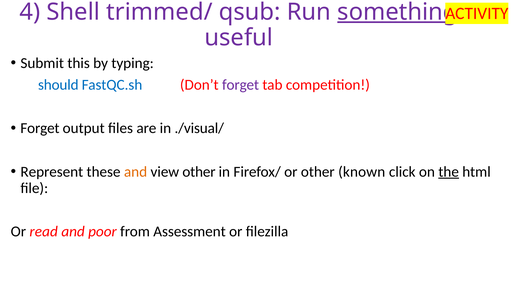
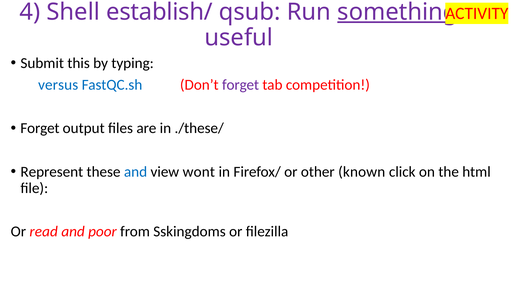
trimmed/: trimmed/ -> establish/
should: should -> versus
./visual/: ./visual/ -> ./these/
and at (136, 172) colour: orange -> blue
view other: other -> wont
the underline: present -> none
Assessment: Assessment -> Sskingdoms
